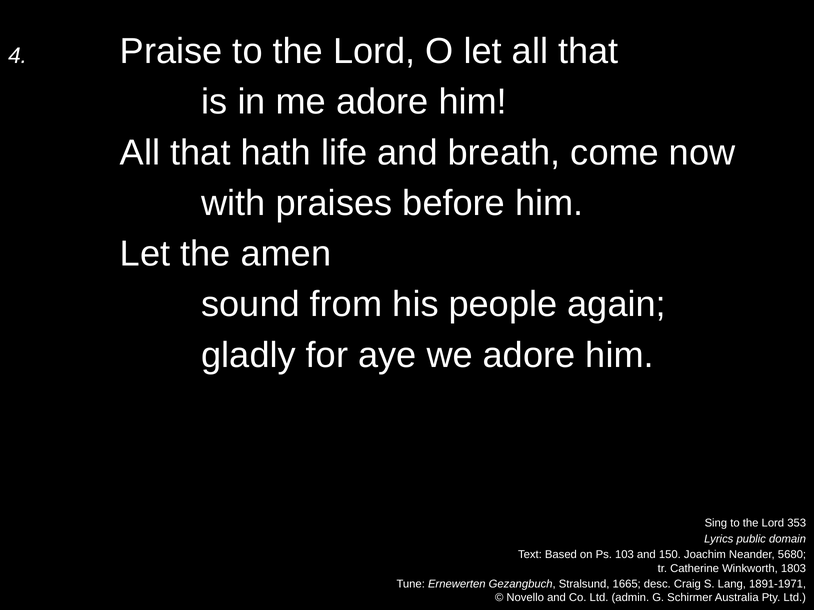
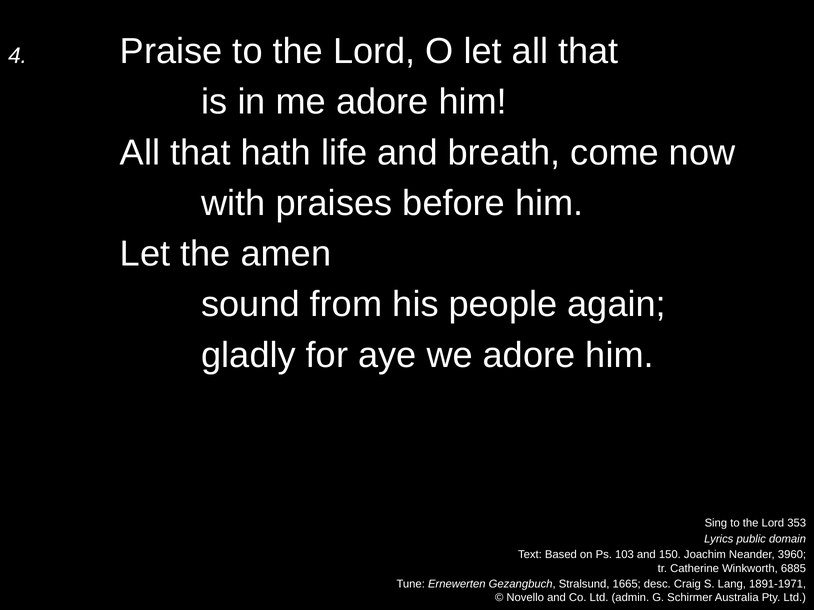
5680: 5680 -> 3960
1803: 1803 -> 6885
